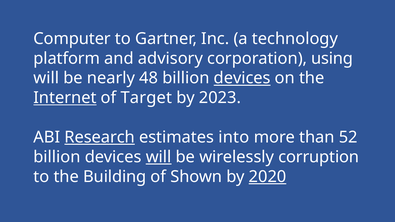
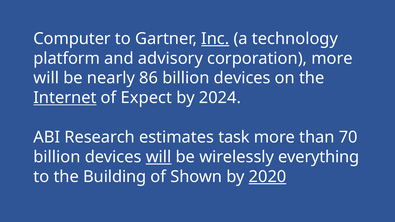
Inc underline: none -> present
corporation using: using -> more
48: 48 -> 86
devices at (242, 78) underline: present -> none
Target: Target -> Expect
2023: 2023 -> 2024
Research underline: present -> none
into: into -> task
52: 52 -> 70
corruption: corruption -> everything
